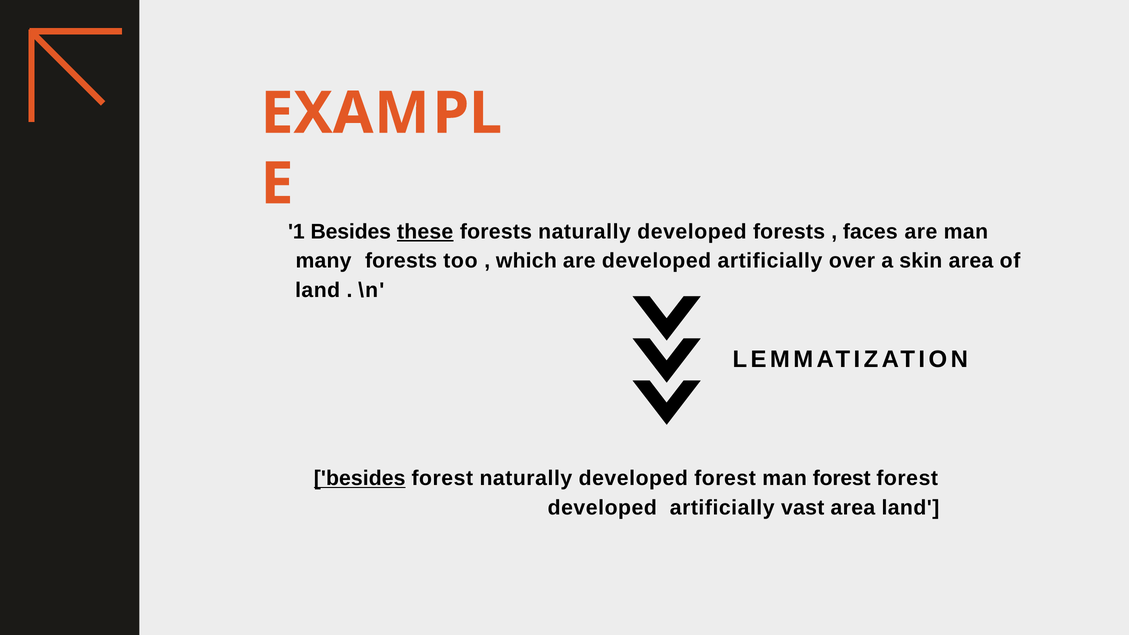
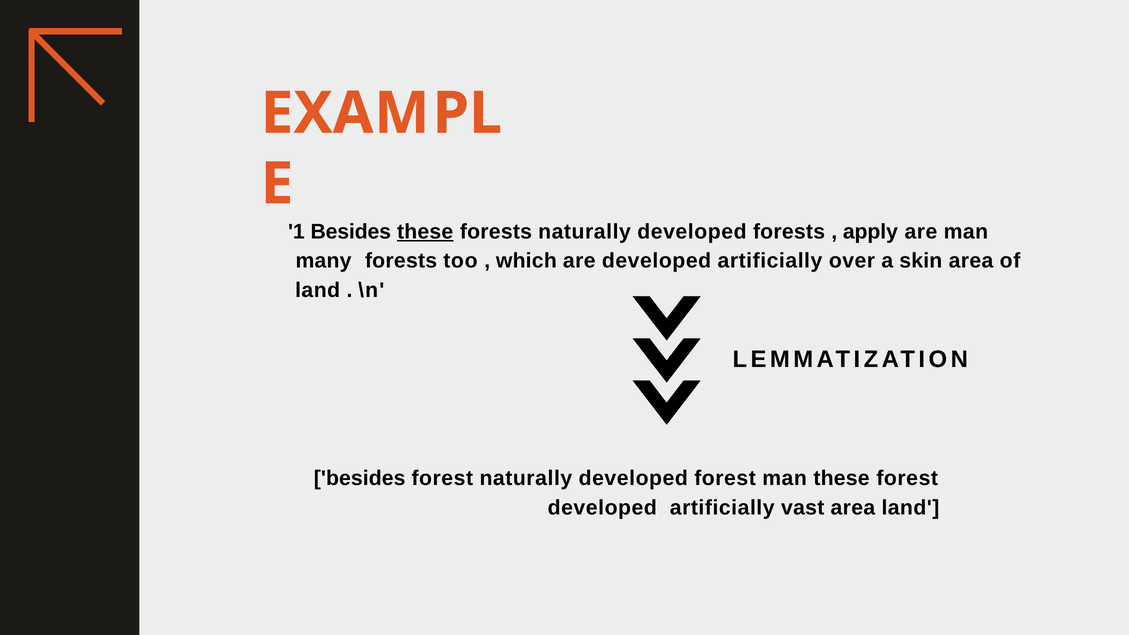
faces: faces -> apply
besides at (360, 478) underline: present -> none
man forest: forest -> these
